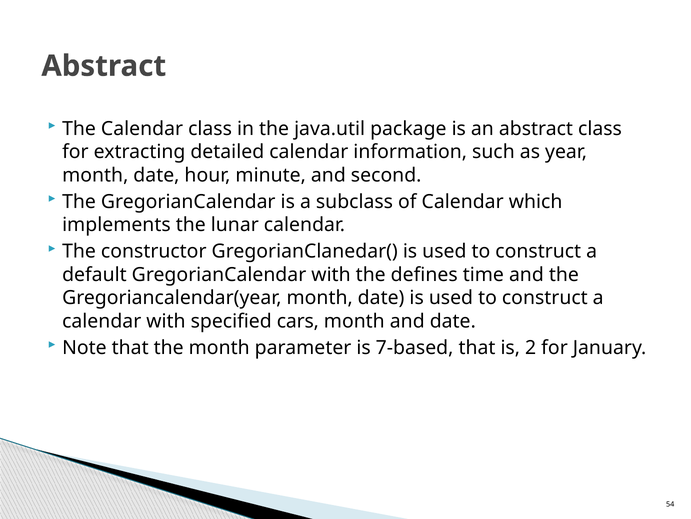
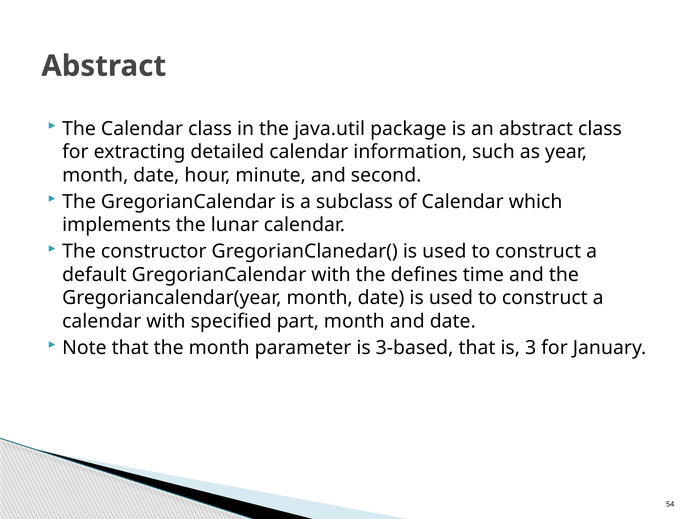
cars: cars -> part
7-based: 7-based -> 3-based
2: 2 -> 3
